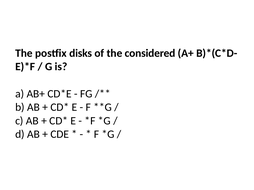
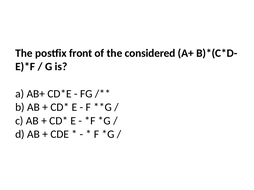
disks: disks -> front
